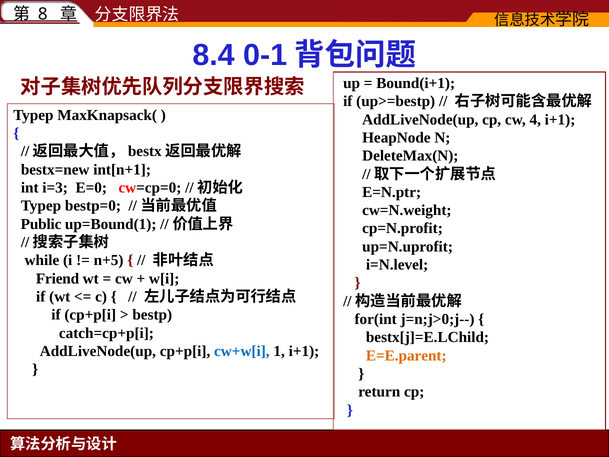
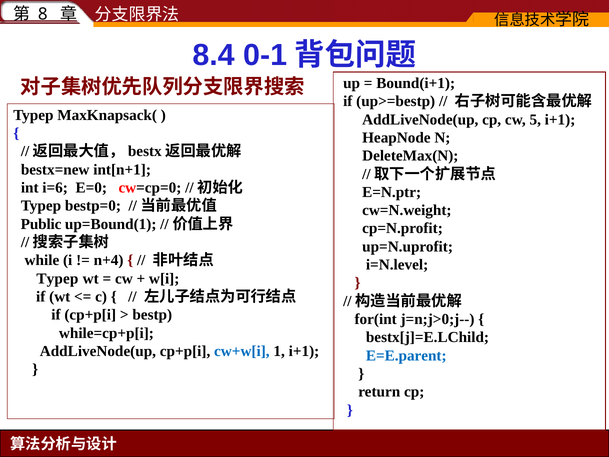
4: 4 -> 5
i=3: i=3 -> i=6
n+5: n+5 -> n+4
Friend at (58, 278): Friend -> Typep
catch=cp+p[i: catch=cp+p[i -> while=cp+p[i
E=E.parent colour: orange -> blue
